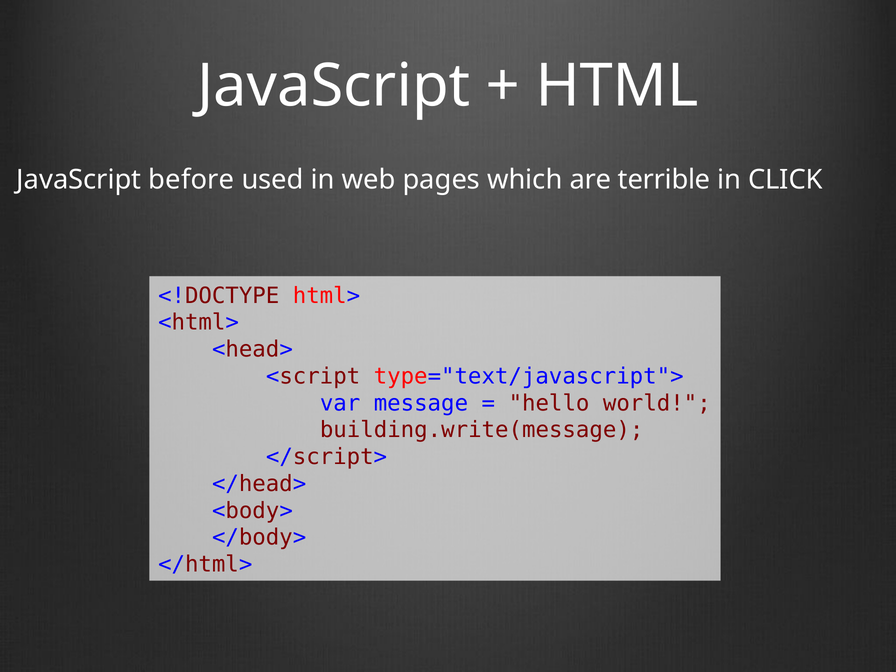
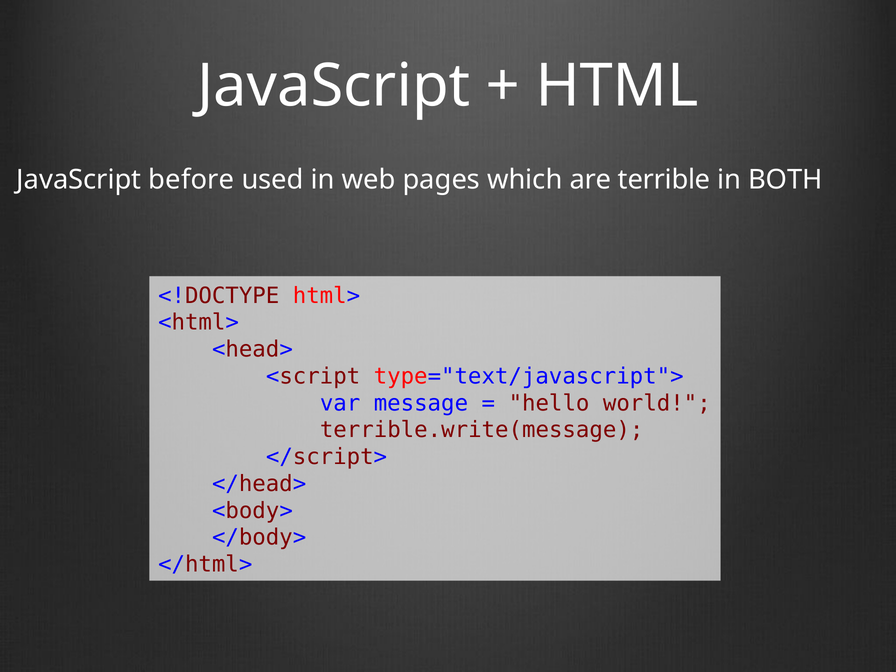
CLICK: CLICK -> BOTH
building.write(message: building.write(message -> terrible.write(message
